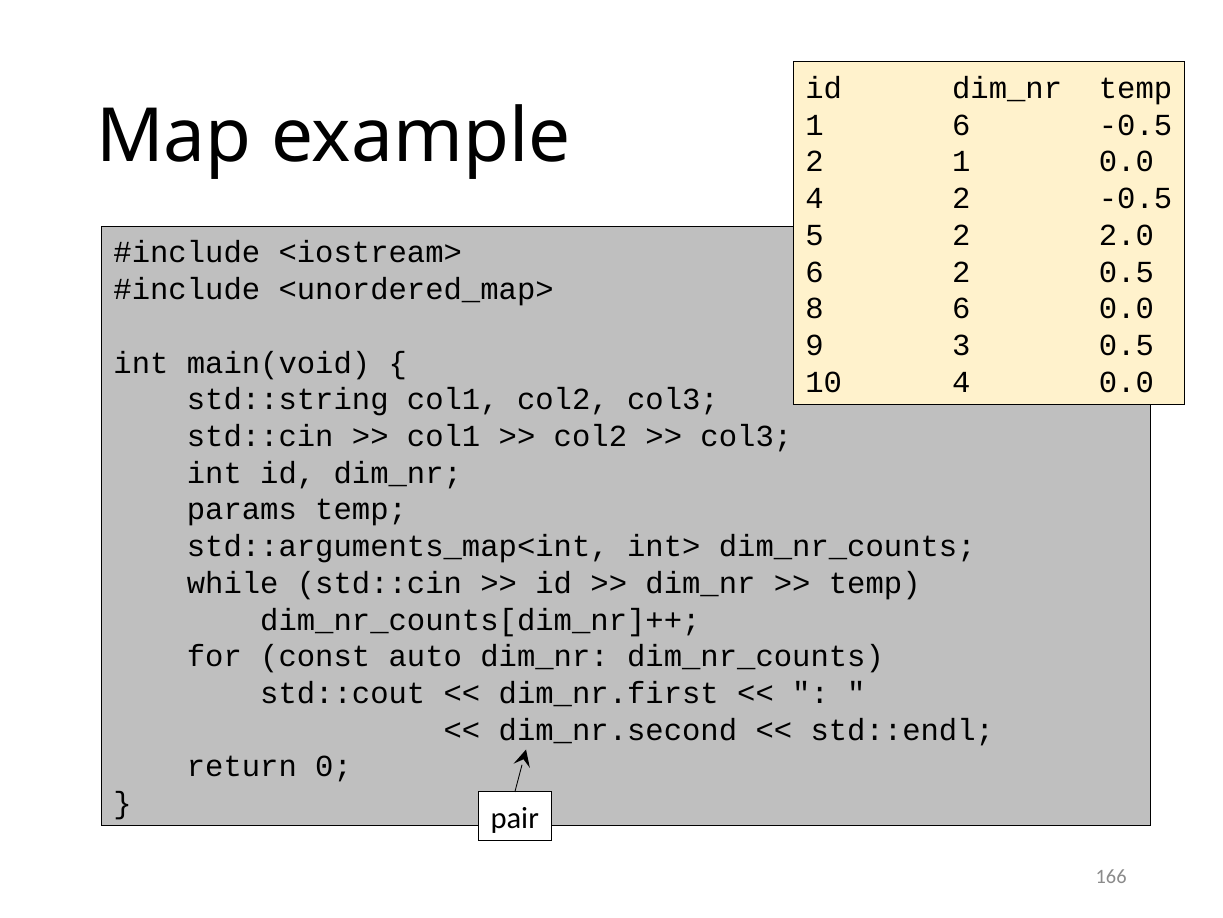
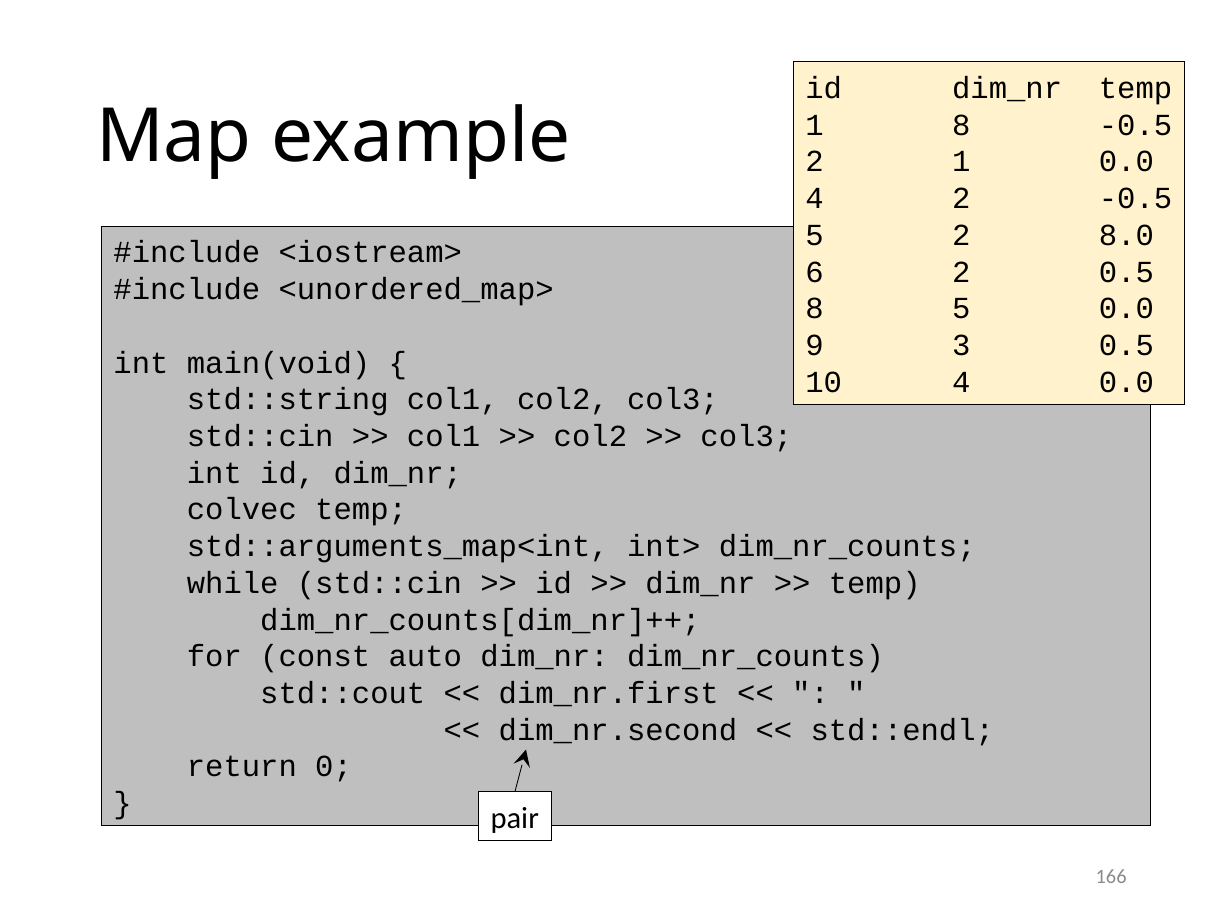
1 6: 6 -> 8
2.0: 2.0 -> 8.0
8 6: 6 -> 5
params: params -> colvec
